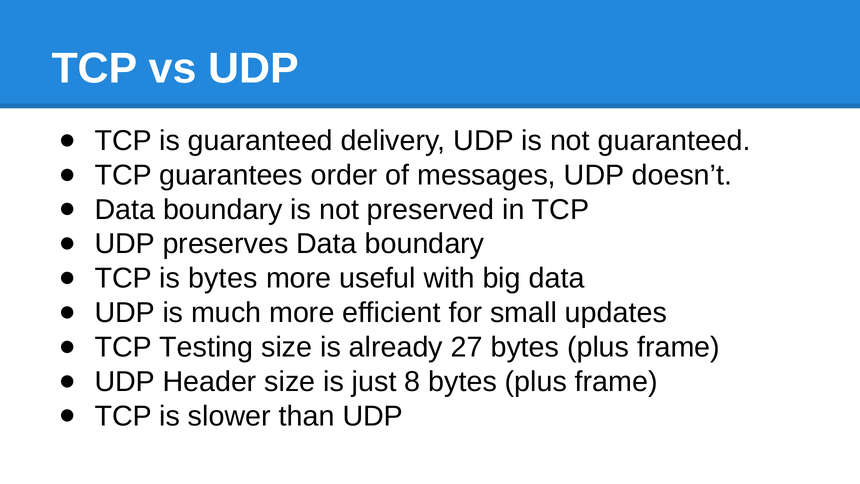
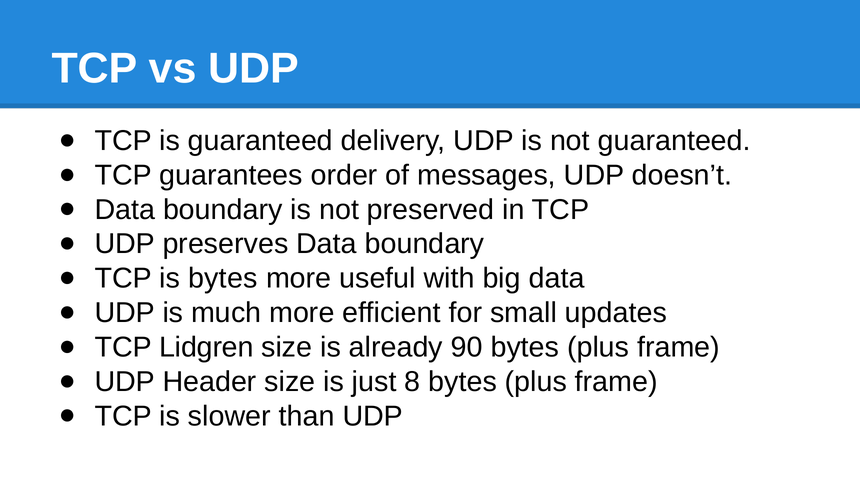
Testing: Testing -> Lidgren
27: 27 -> 90
